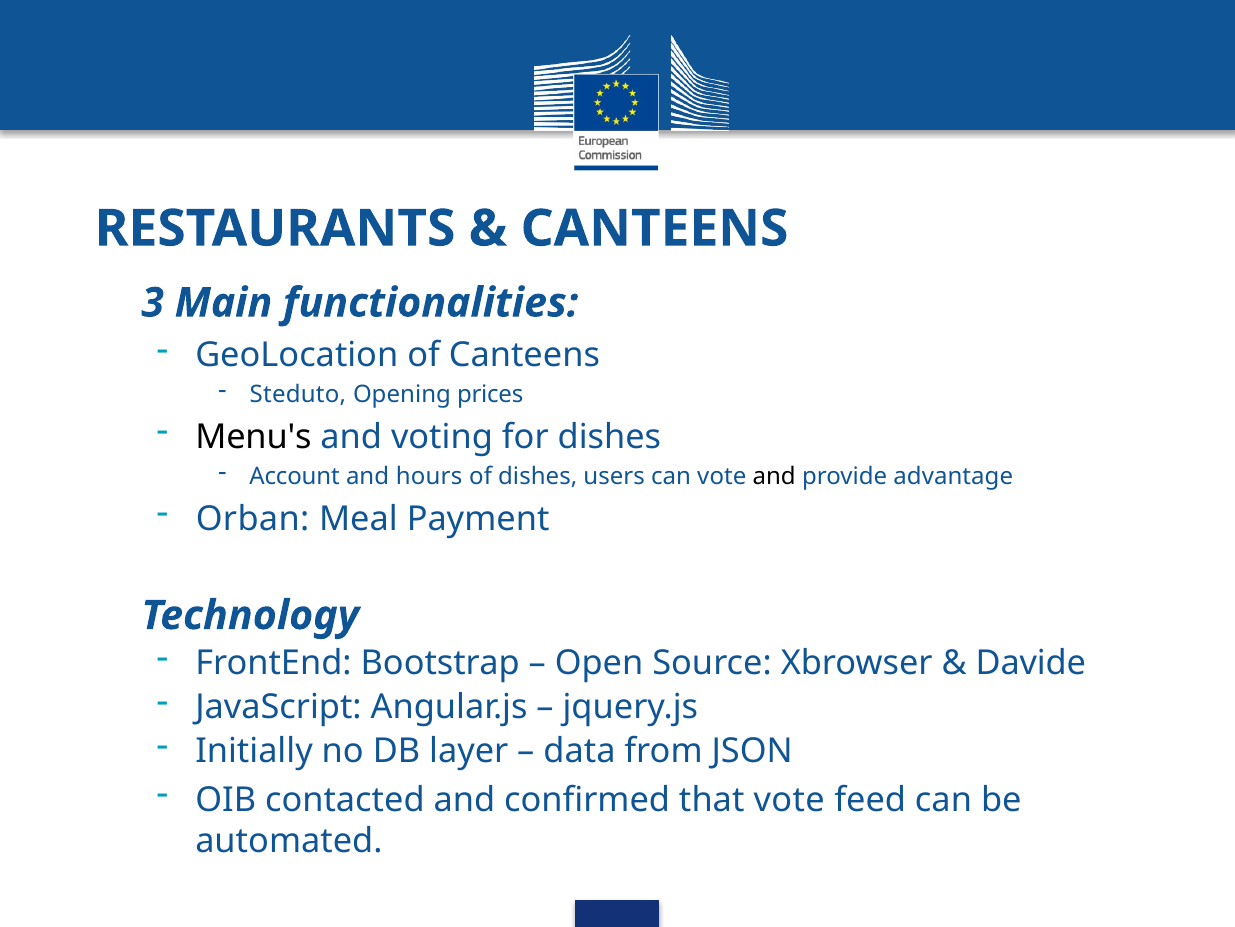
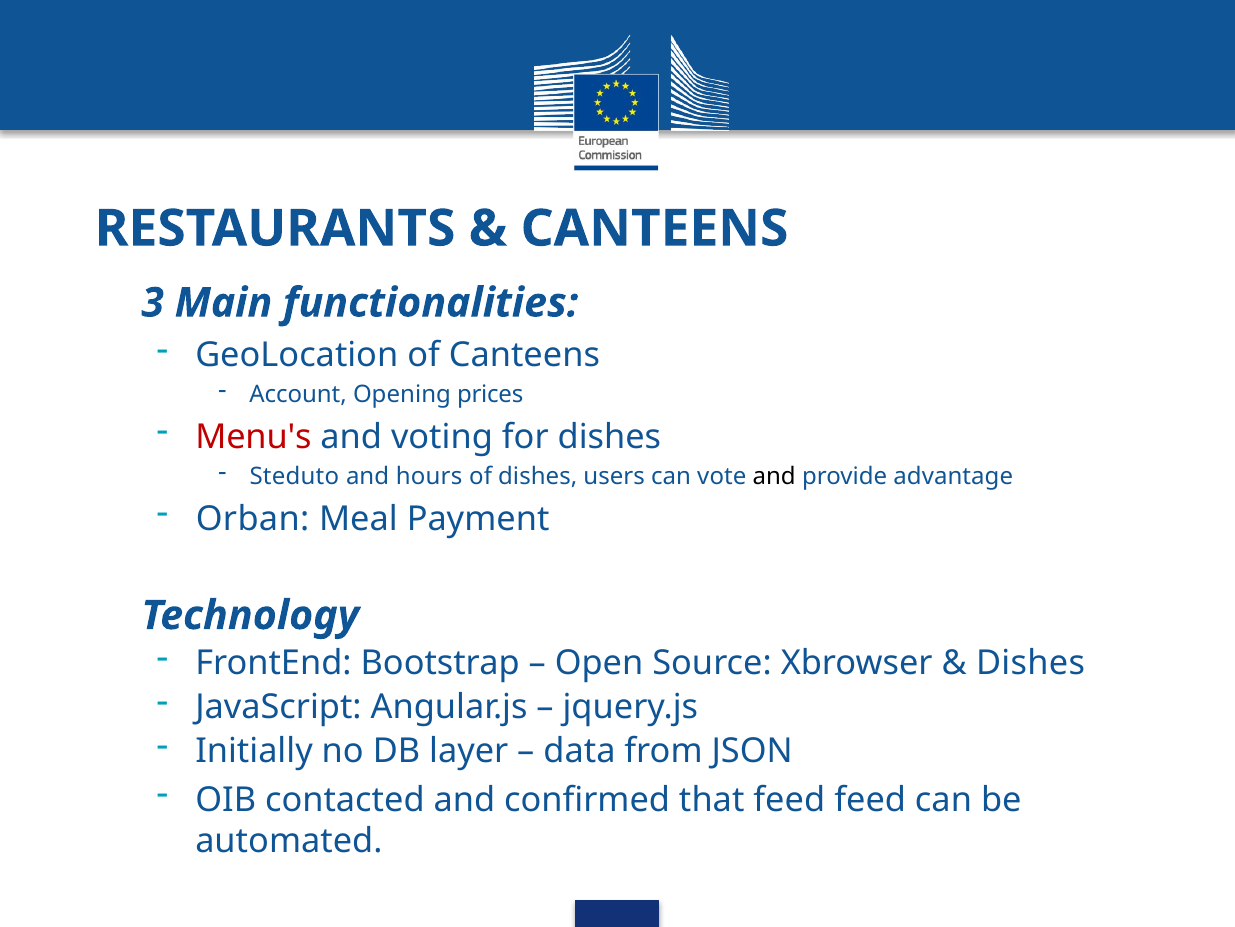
Steduto: Steduto -> Account
Menu's colour: black -> red
Account: Account -> Steduto
Davide at (1031, 663): Davide -> Dishes
that vote: vote -> feed
